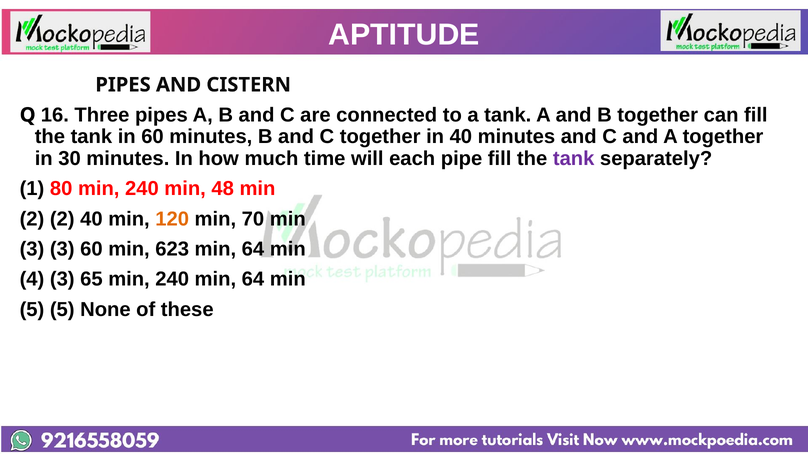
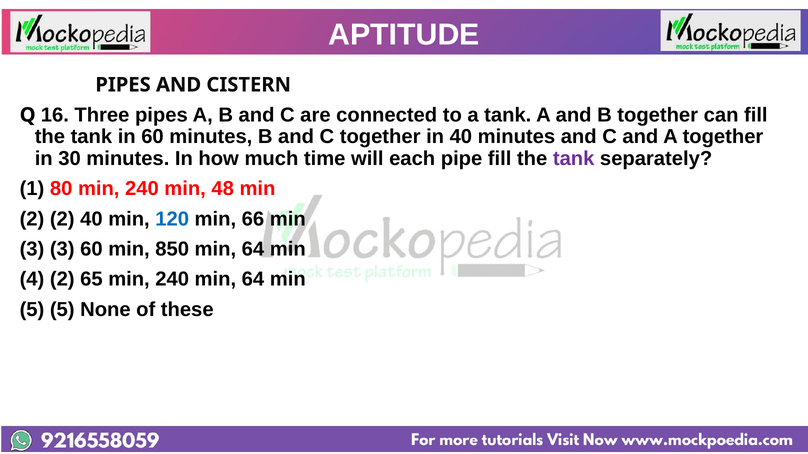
120 colour: orange -> blue
70: 70 -> 66
623: 623 -> 850
4 3: 3 -> 2
